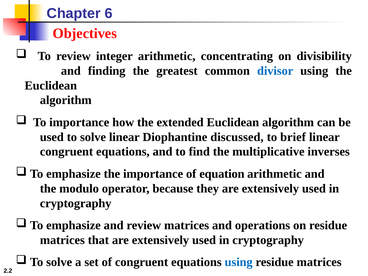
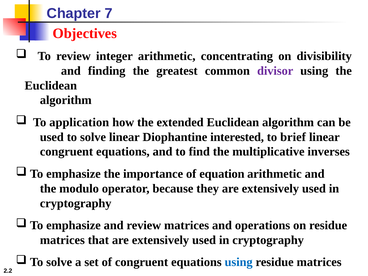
6: 6 -> 7
divisor colour: blue -> purple
To importance: importance -> application
discussed: discussed -> interested
